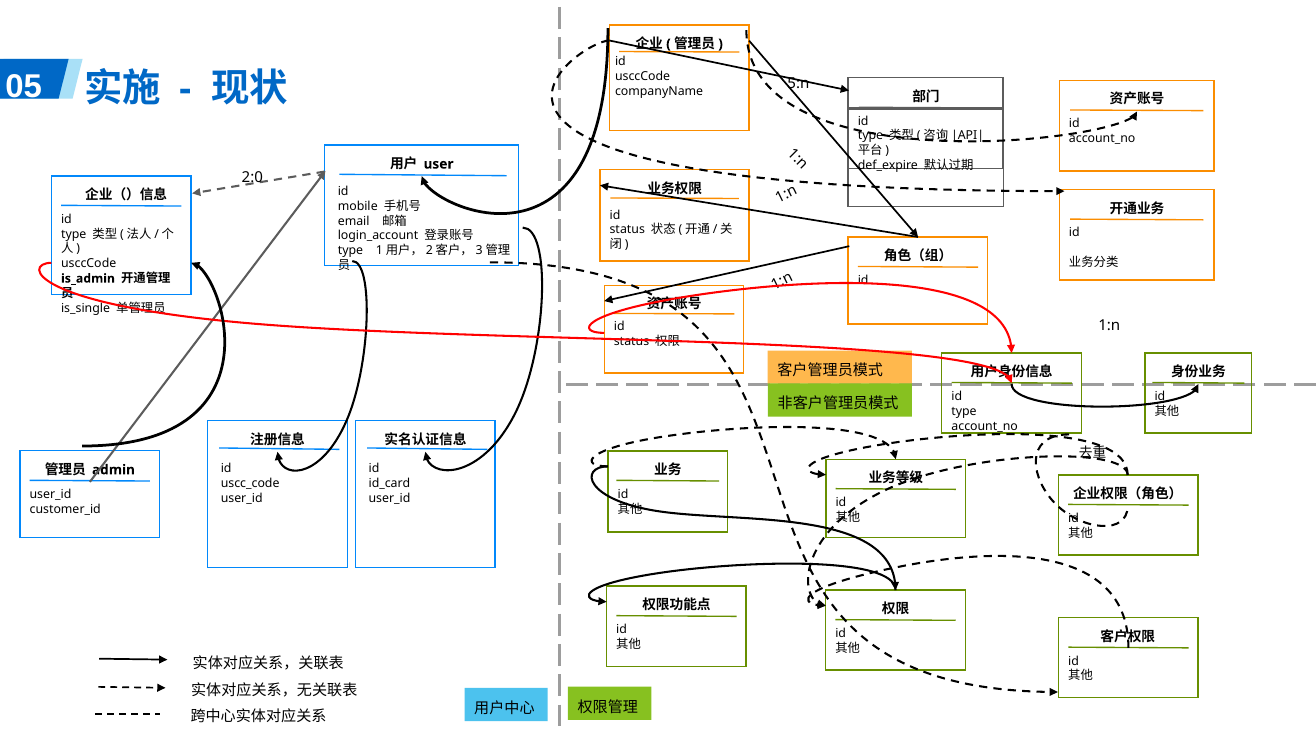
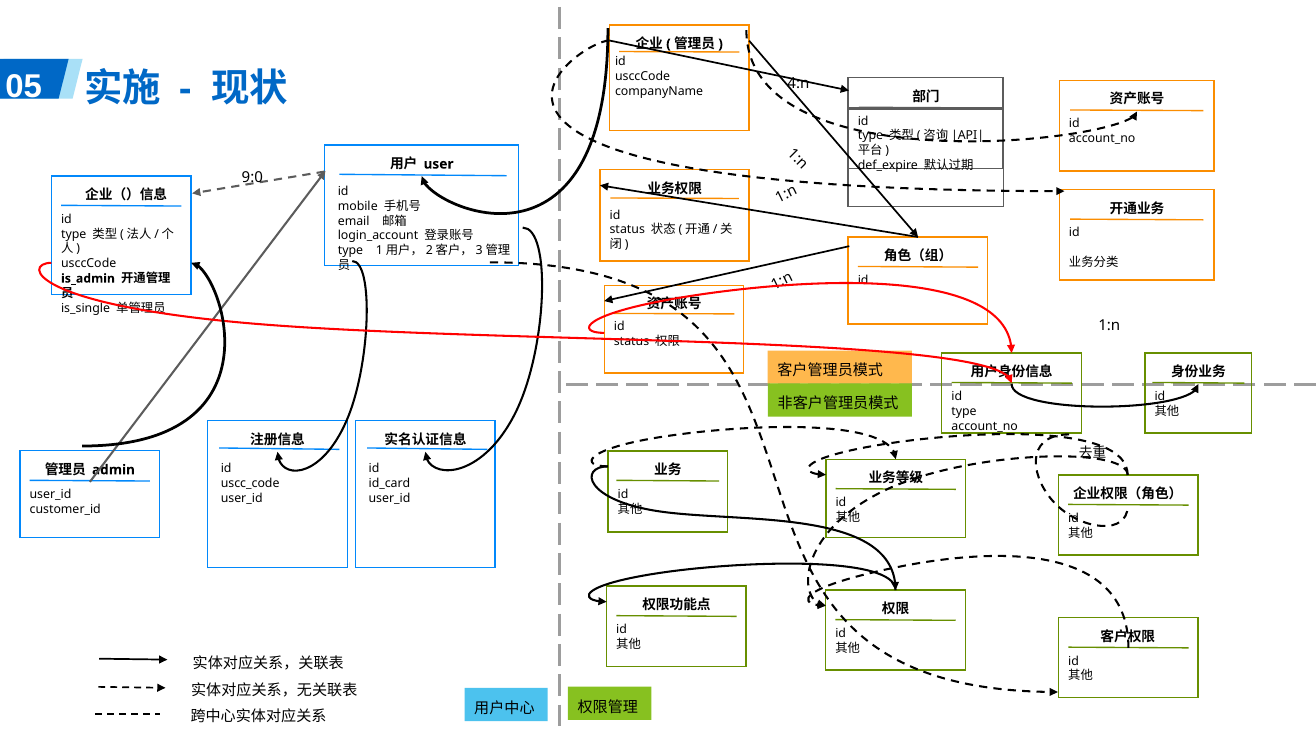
5:n: 5:n -> 4:n
2:0: 2:0 -> 9:0
